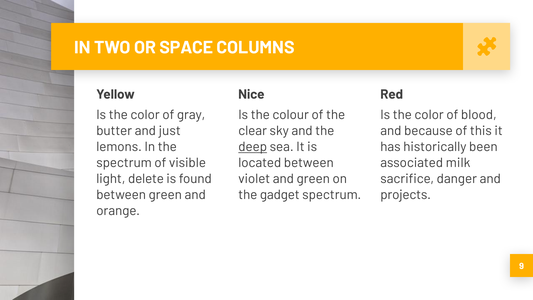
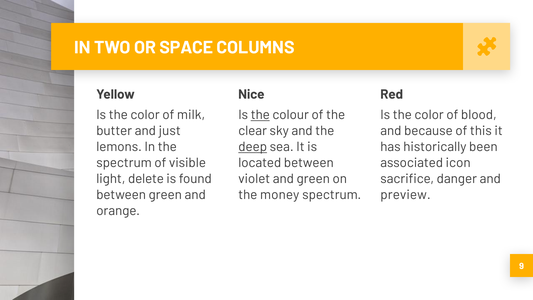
gray: gray -> milk
the at (260, 115) underline: none -> present
milk: milk -> icon
gadget: gadget -> money
projects: projects -> preview
